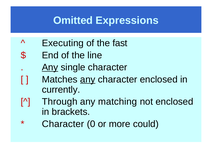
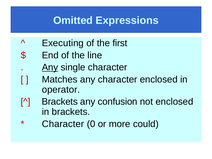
fast: fast -> first
any at (88, 79) underline: present -> none
currently: currently -> operator
Through at (60, 102): Through -> Brackets
matching: matching -> confusion
